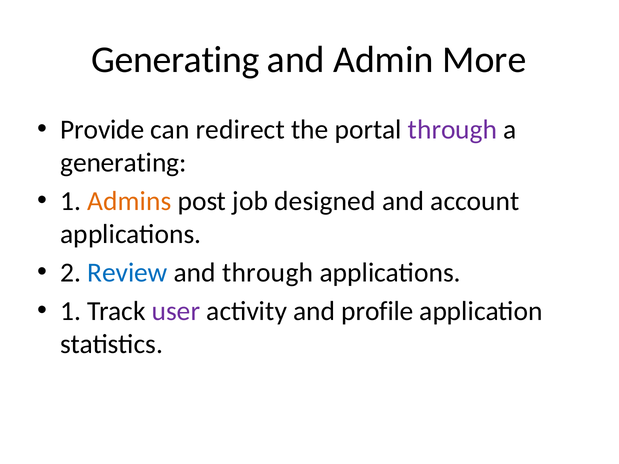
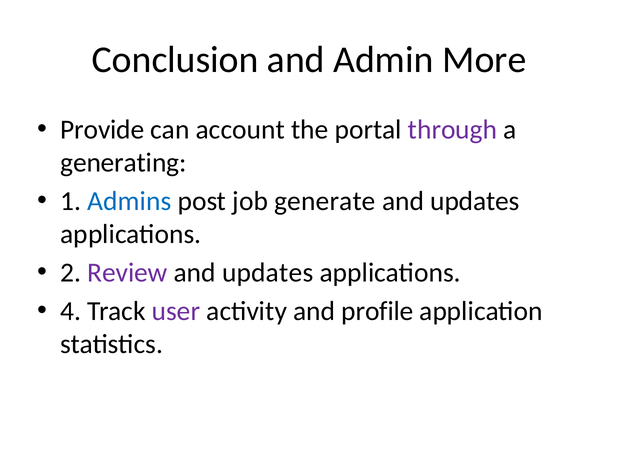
Generating at (175, 60): Generating -> Conclusion
redirect: redirect -> account
Admins colour: orange -> blue
designed: designed -> generate
account at (475, 201): account -> updates
Review colour: blue -> purple
through at (268, 273): through -> updates
1 at (71, 311): 1 -> 4
